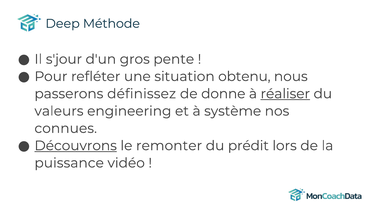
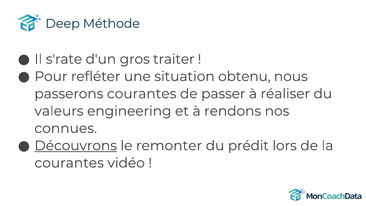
s'jour: s'jour -> s'rate
pente: pente -> traiter
passerons définissez: définissez -> courantes
donne: donne -> passer
réaliser underline: present -> none
système: système -> rendons
puissance at (69, 163): puissance -> courantes
